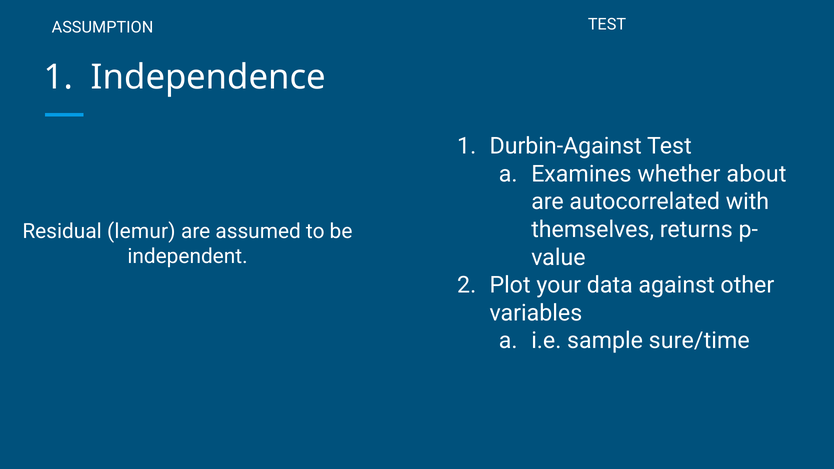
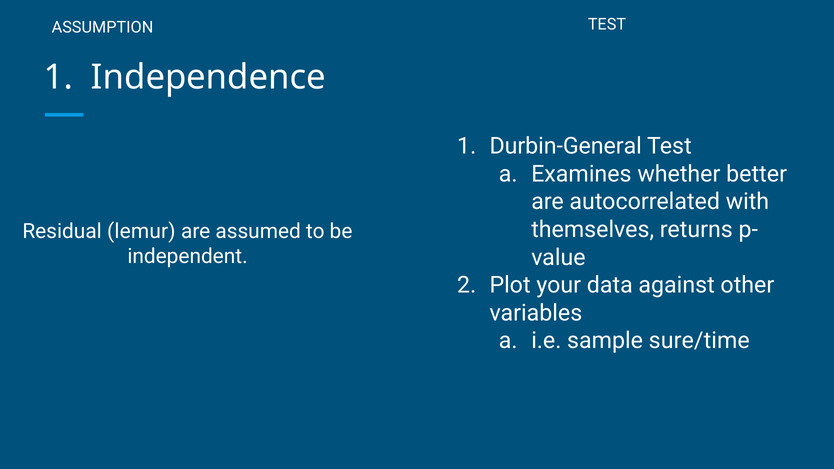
Durbin-Against: Durbin-Against -> Durbin-General
about: about -> better
